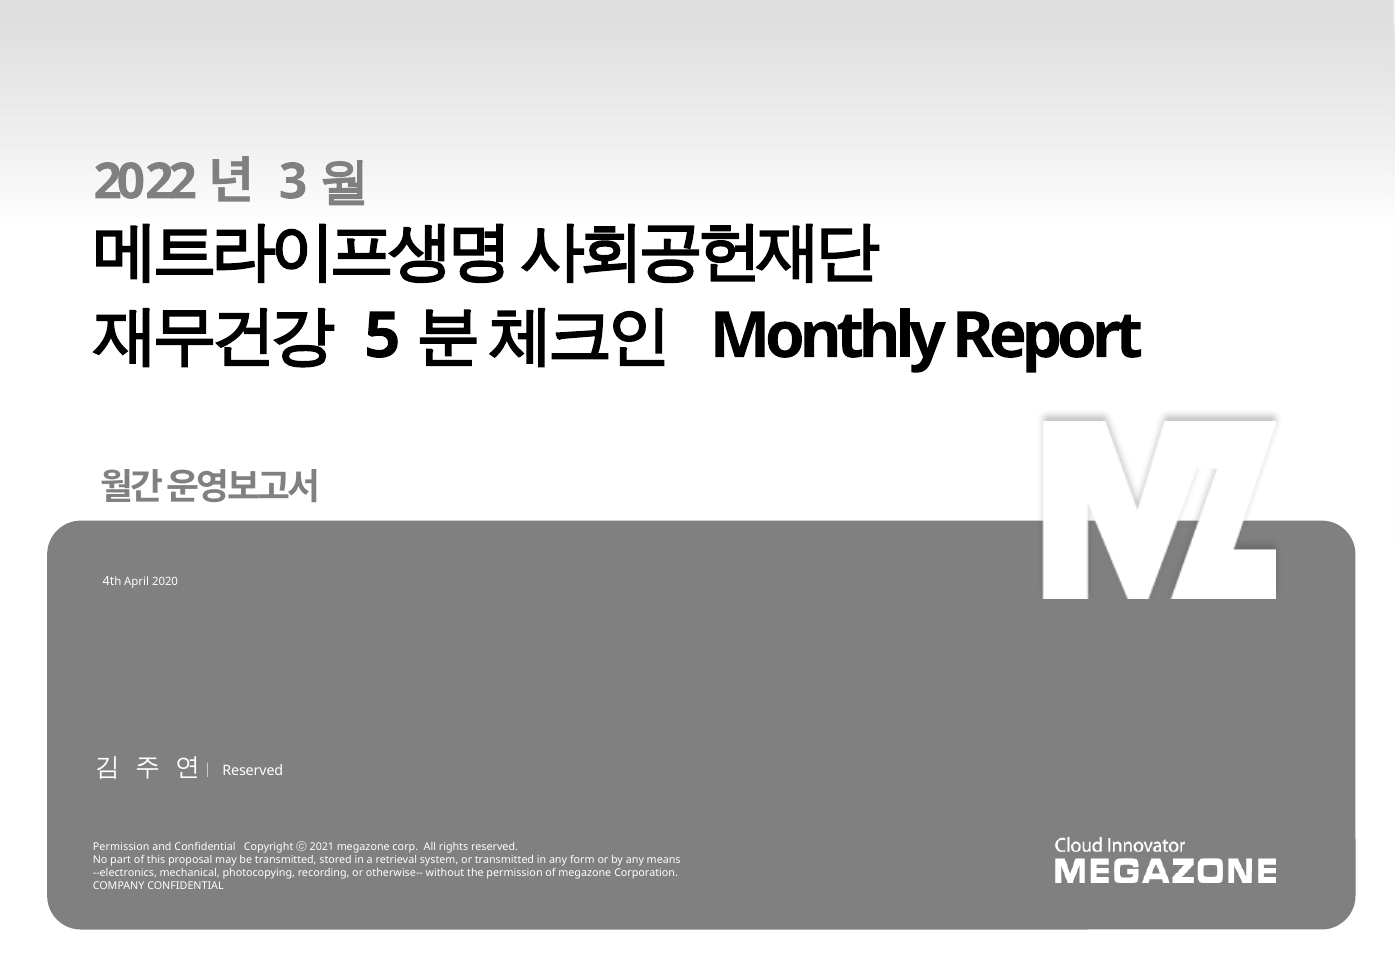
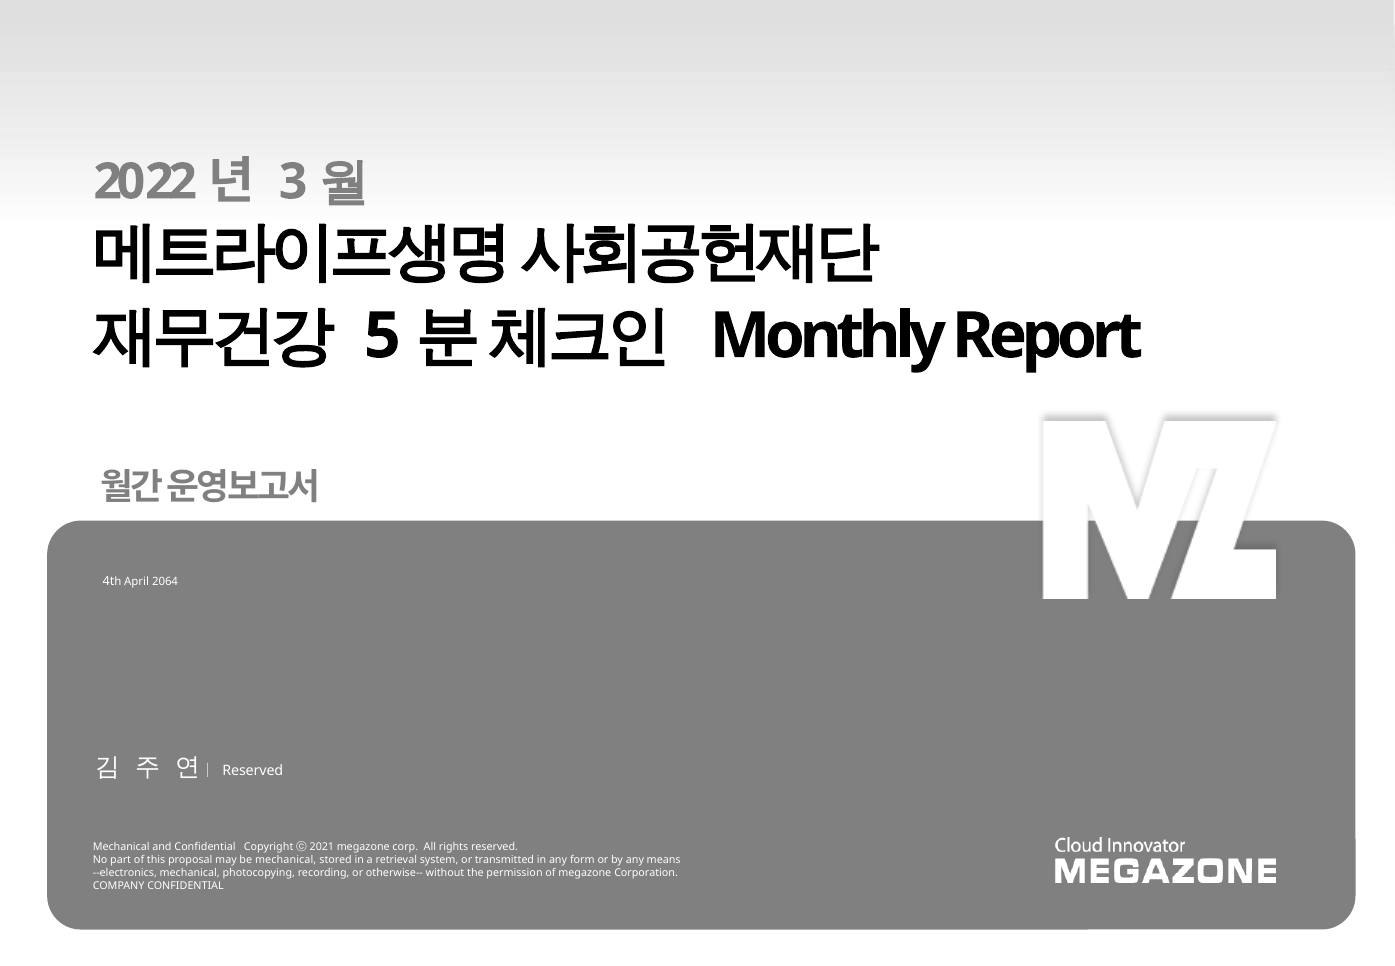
2020: 2020 -> 2064
Permission at (121, 847): Permission -> Mechanical
be transmitted: transmitted -> mechanical
